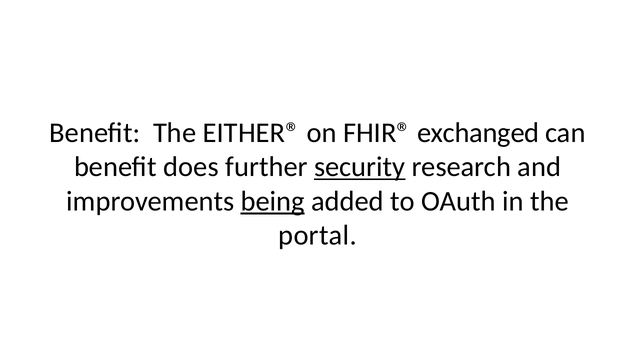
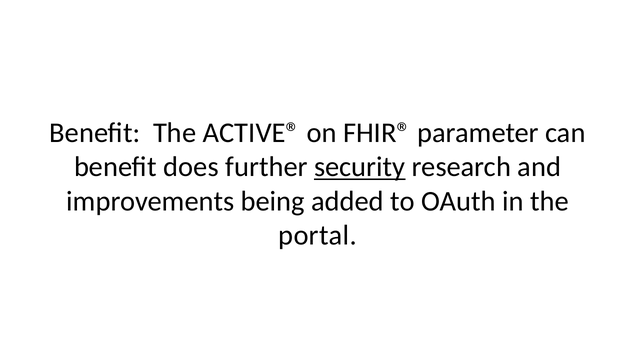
EITHER®: EITHER® -> ACTIVE®
exchanged: exchanged -> parameter
being underline: present -> none
